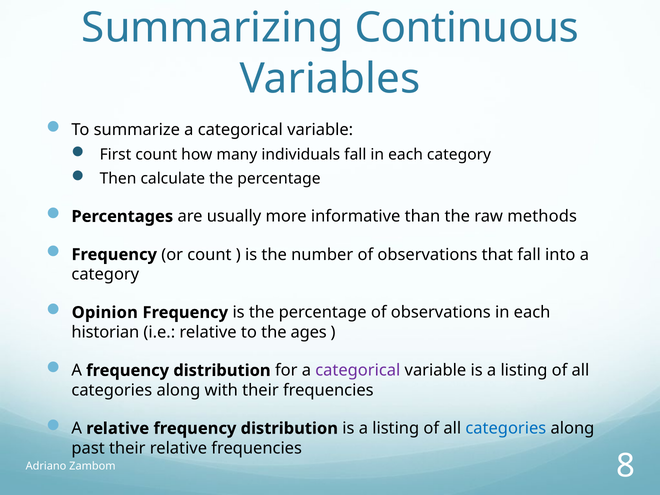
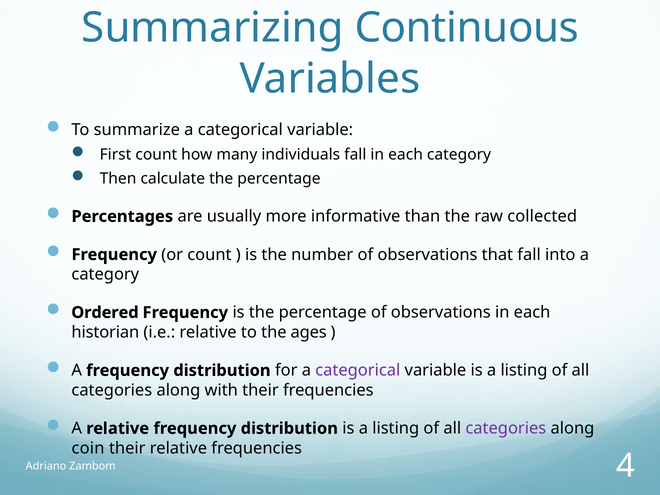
methods: methods -> collected
Opinion: Opinion -> Ordered
categories at (506, 428) colour: blue -> purple
past: past -> coin
8: 8 -> 4
